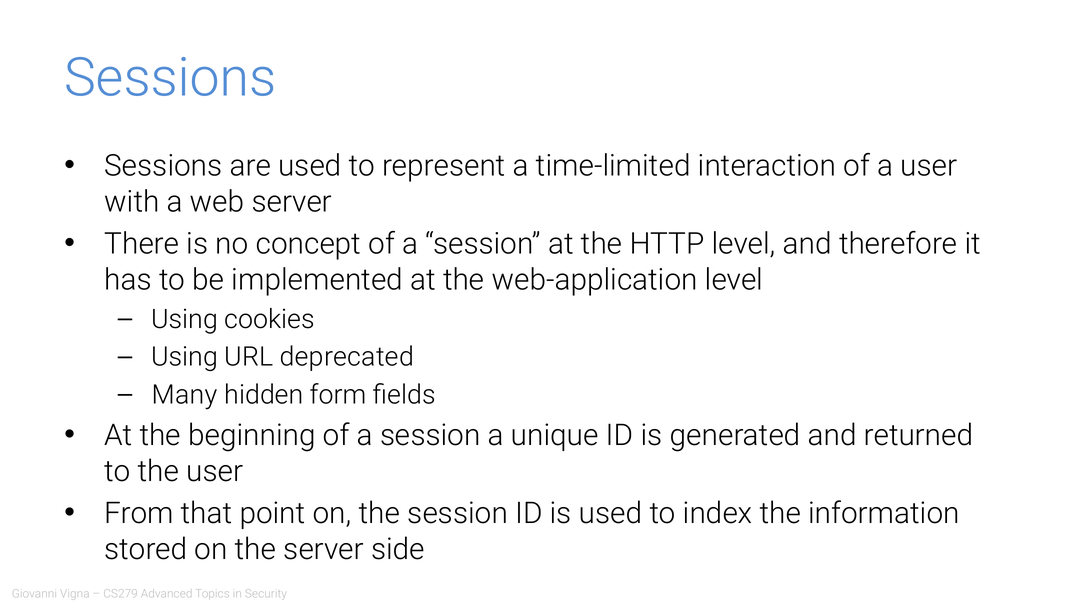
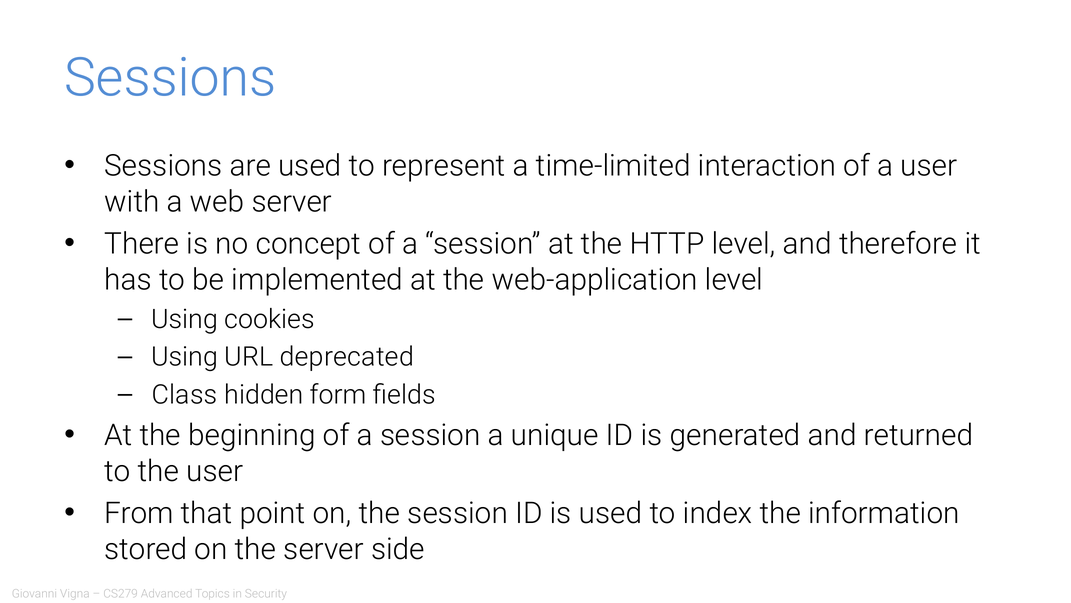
Many: Many -> Class
